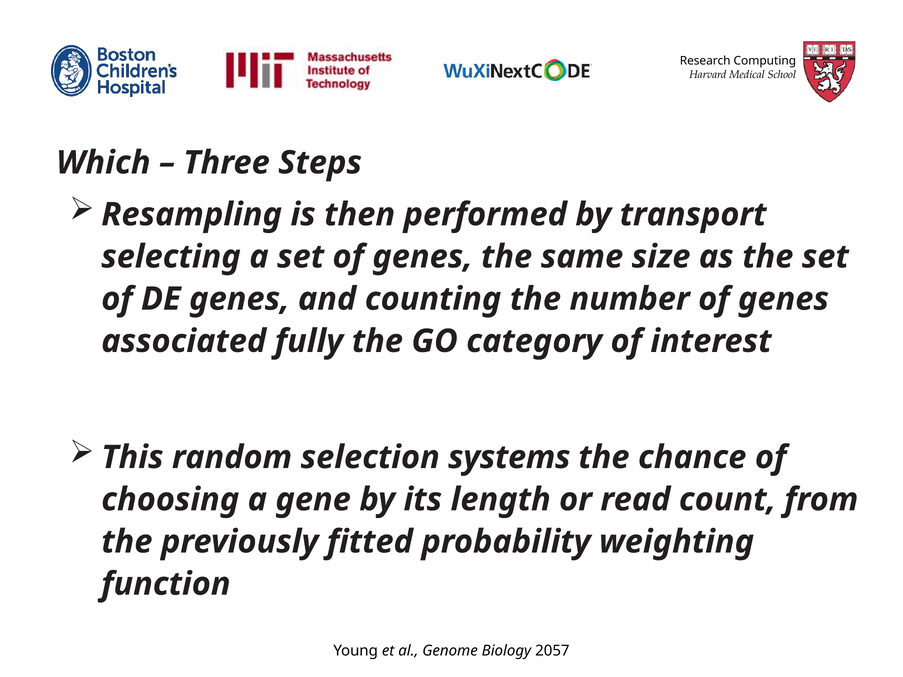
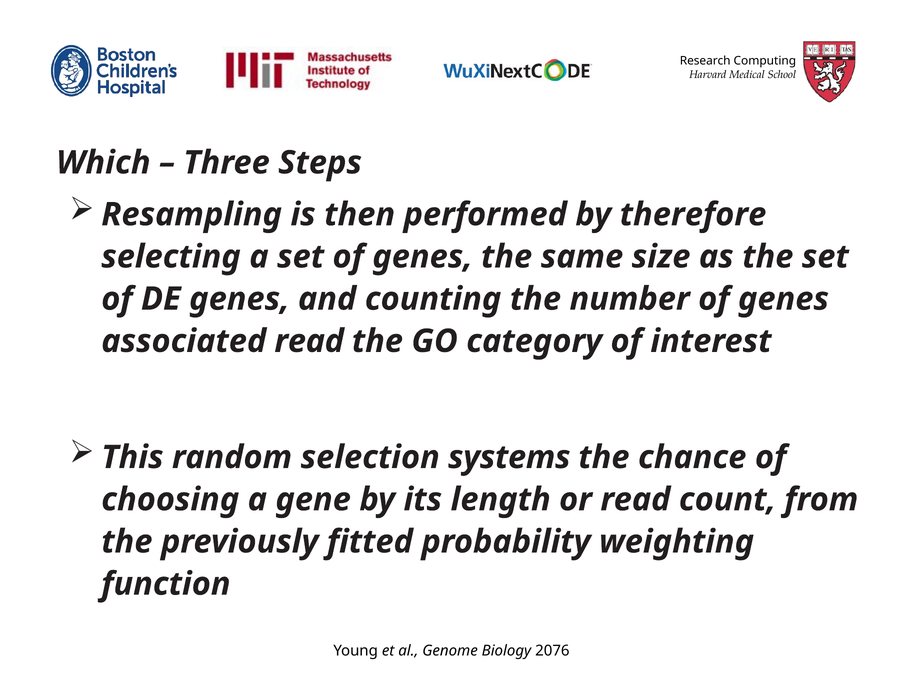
transport: transport -> therefore
associated fully: fully -> read
2057: 2057 -> 2076
